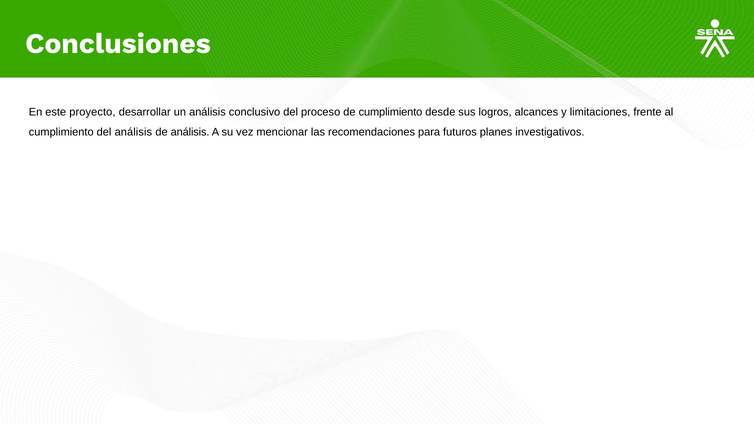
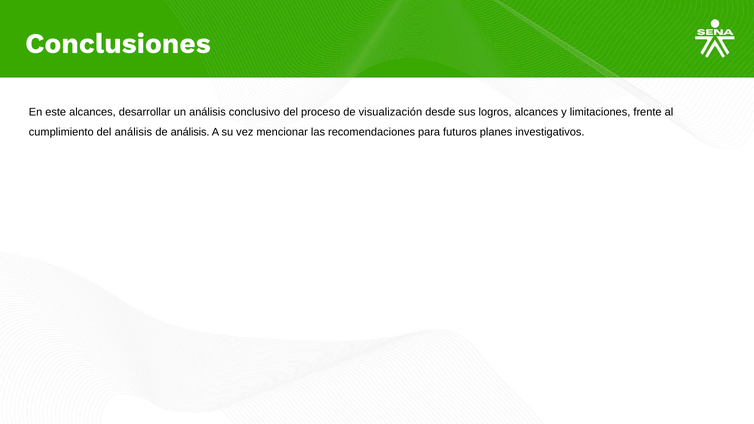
este proyecto: proyecto -> alcances
de cumplimiento: cumplimiento -> visualización
